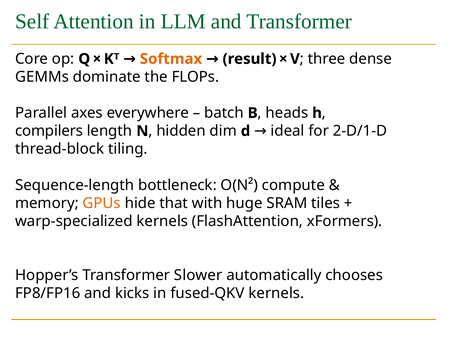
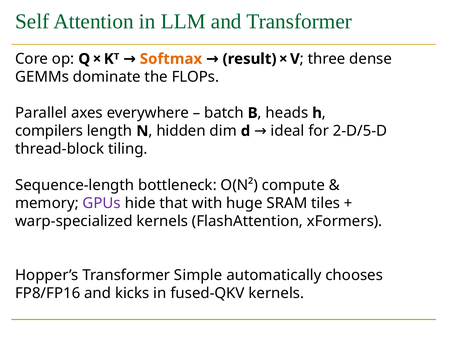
2‑D/1‑D: 2‑D/1‑D -> 2‑D/5‑D
GPUs colour: orange -> purple
Slower: Slower -> Simple
